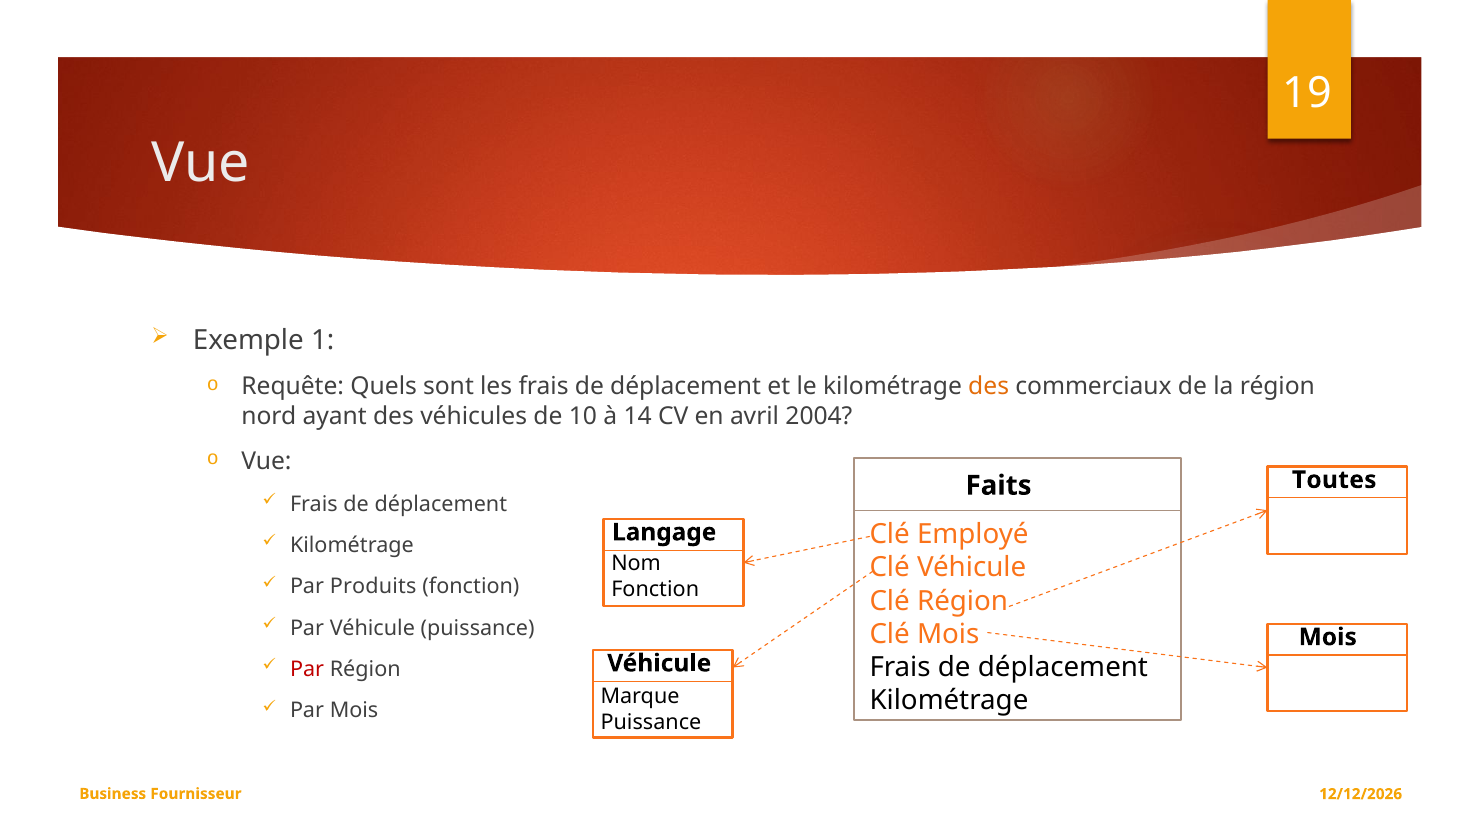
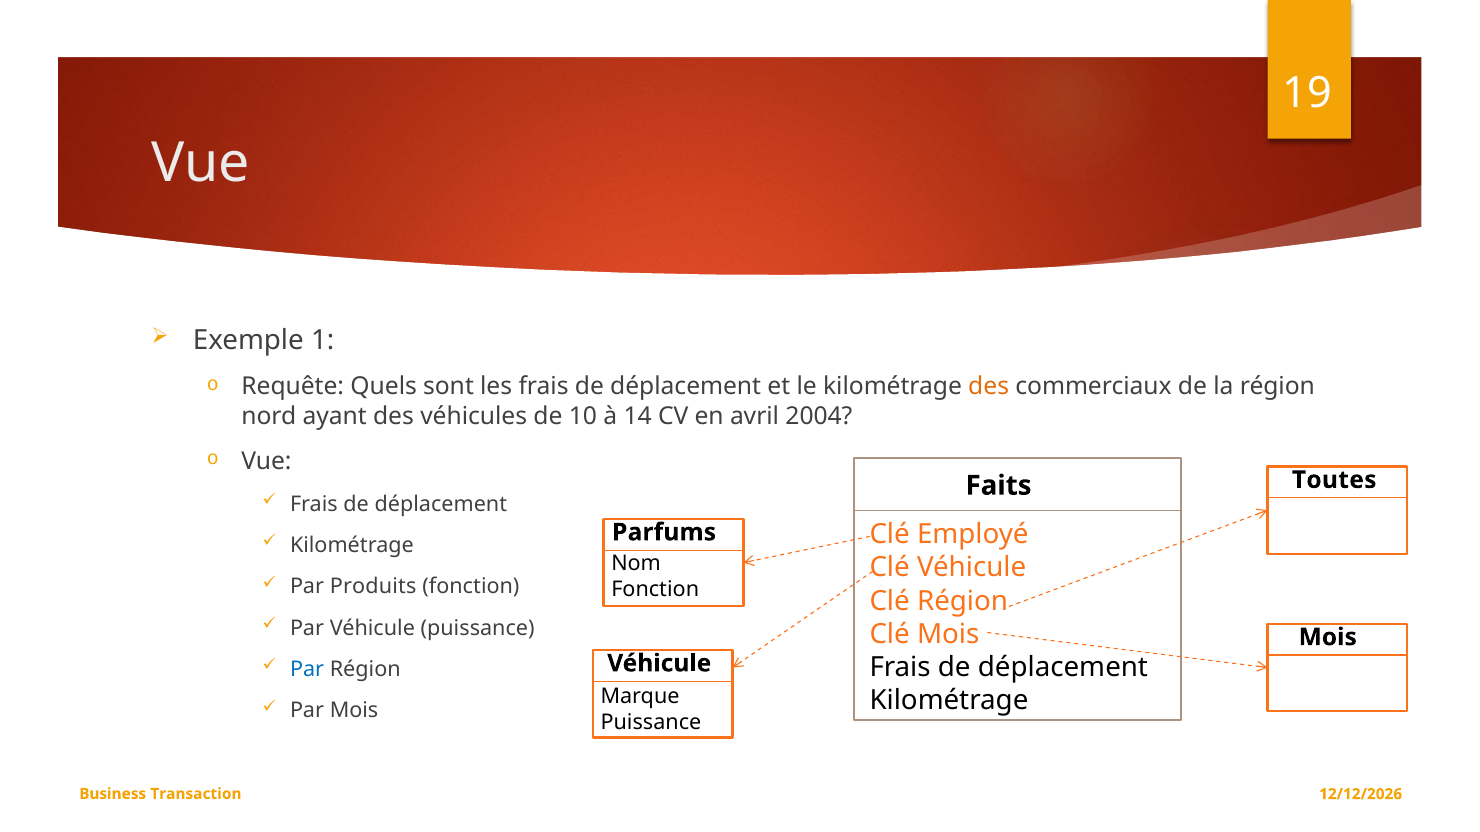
Langage: Langage -> Parfums
Par at (307, 670) colour: red -> blue
Fournisseur: Fournisseur -> Transaction
